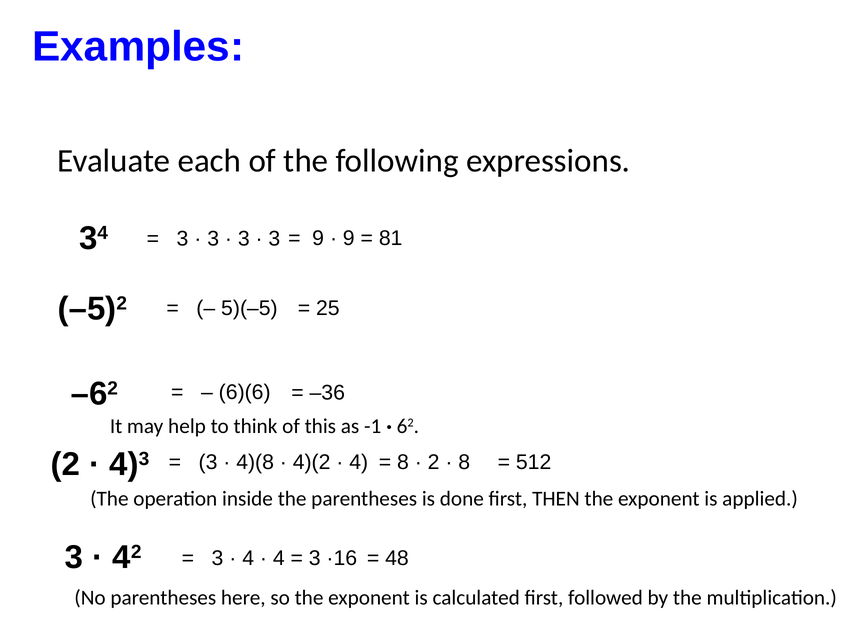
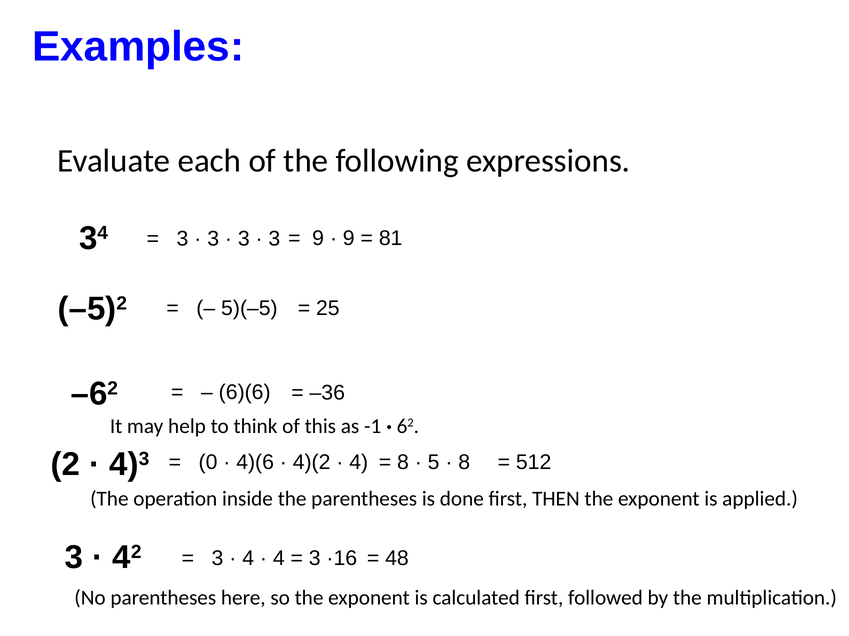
3 at (208, 463): 3 -> 0
4)(8: 4)(8 -> 4)(6
2 at (434, 463): 2 -> 5
